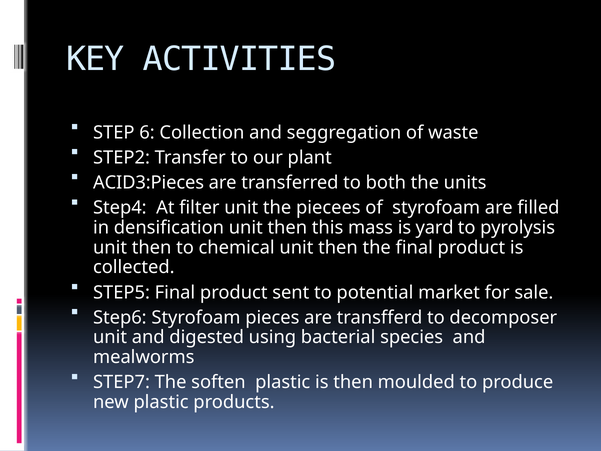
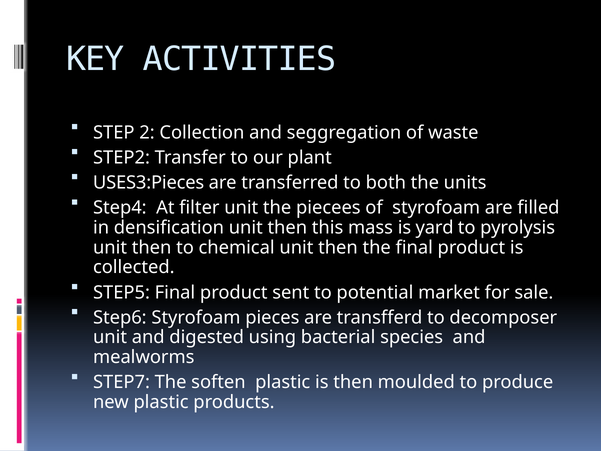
6: 6 -> 2
ACID3:Pieces: ACID3:Pieces -> USES3:Pieces
